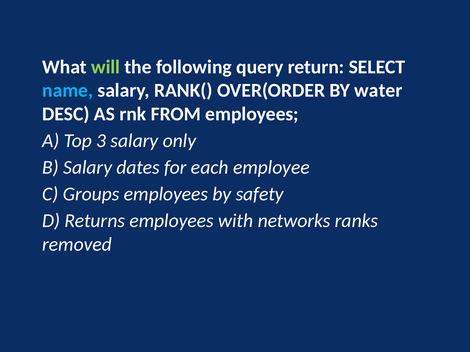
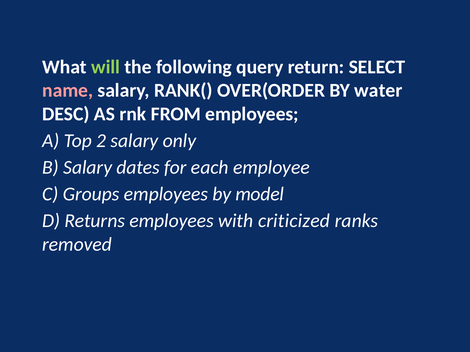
name colour: light blue -> pink
3: 3 -> 2
safety: safety -> model
networks: networks -> criticized
